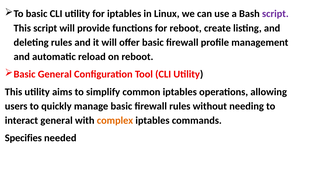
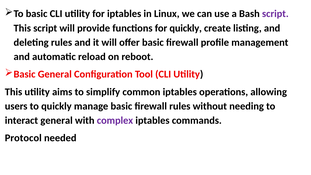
for reboot: reboot -> quickly
complex colour: orange -> purple
Specifies: Specifies -> Protocol
